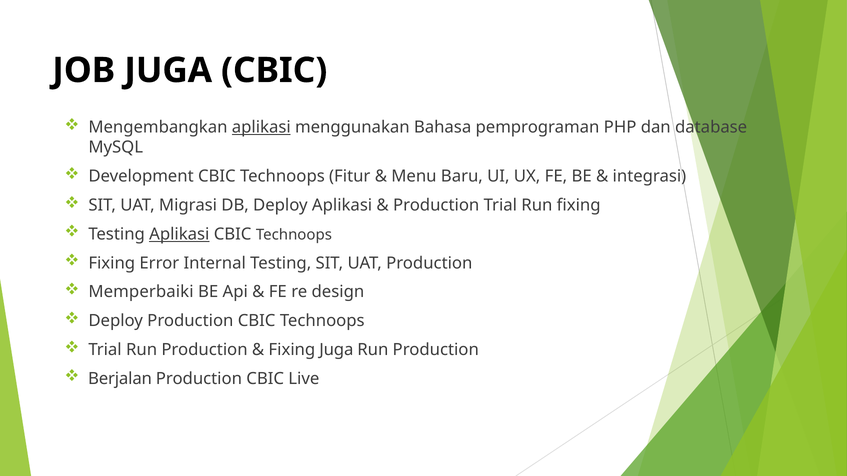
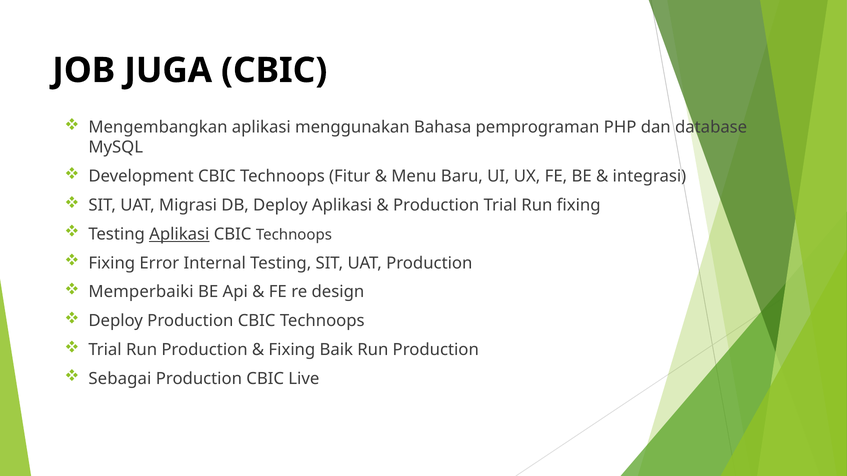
aplikasi at (261, 127) underline: present -> none
Fixing Juga: Juga -> Baik
Berjalan: Berjalan -> Sebagai
